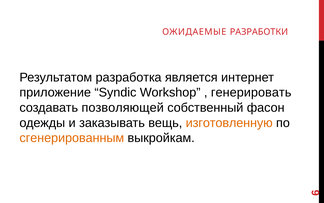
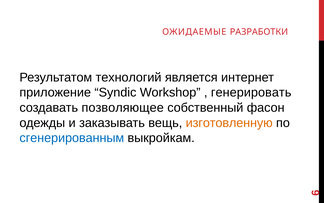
разработка: разработка -> технологий
позволяющей: позволяющей -> позволяющее
сгенерированным colour: orange -> blue
